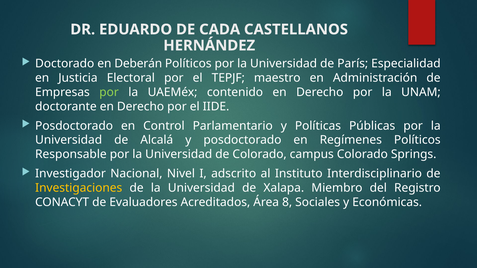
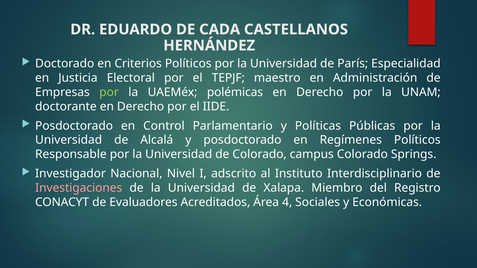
Deberán: Deberán -> Criterios
contenido: contenido -> polémicas
Investigaciones colour: yellow -> pink
8: 8 -> 4
